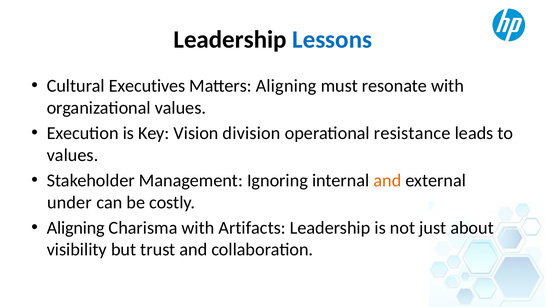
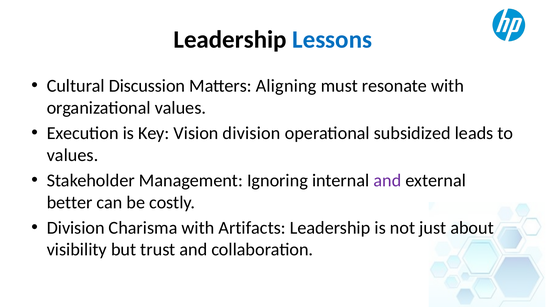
Executives: Executives -> Discussion
resistance: resistance -> subsidized
and at (387, 181) colour: orange -> purple
under: under -> better
Aligning at (76, 228): Aligning -> Division
